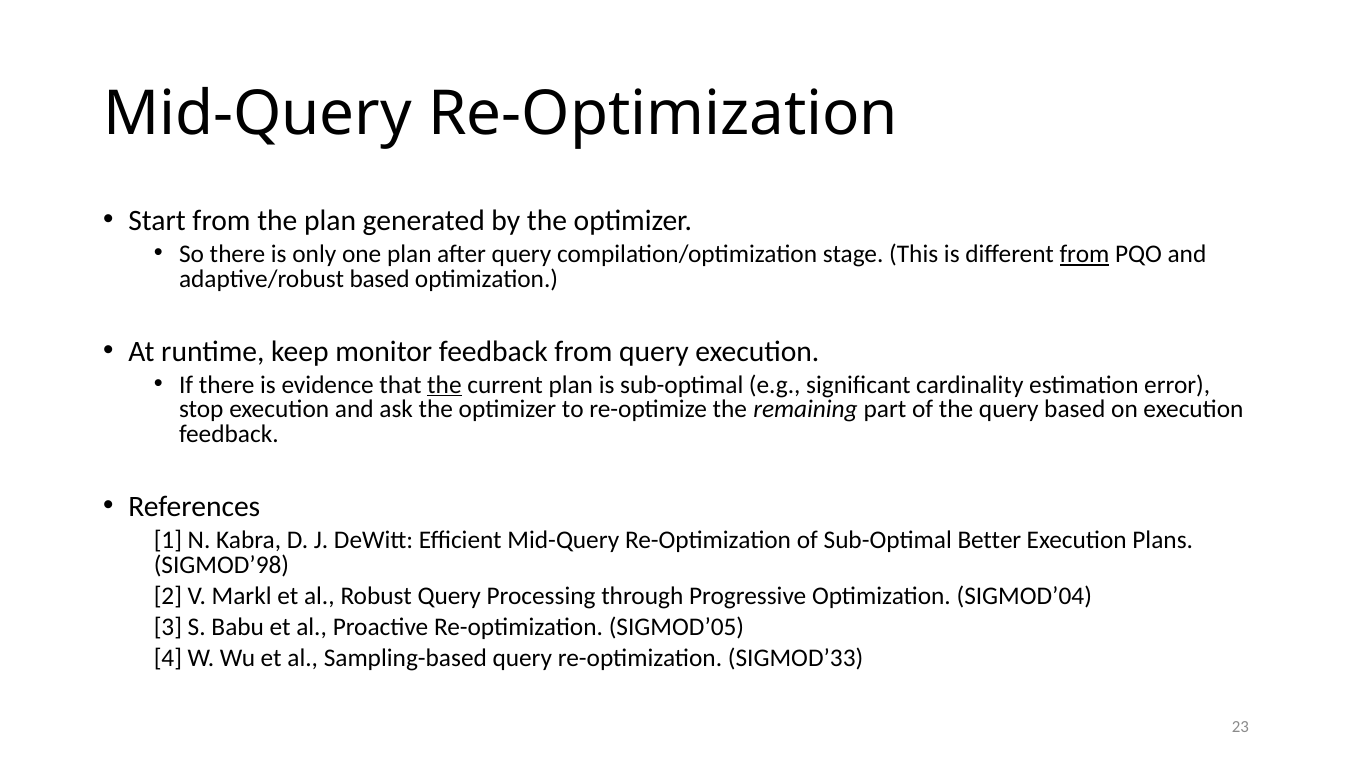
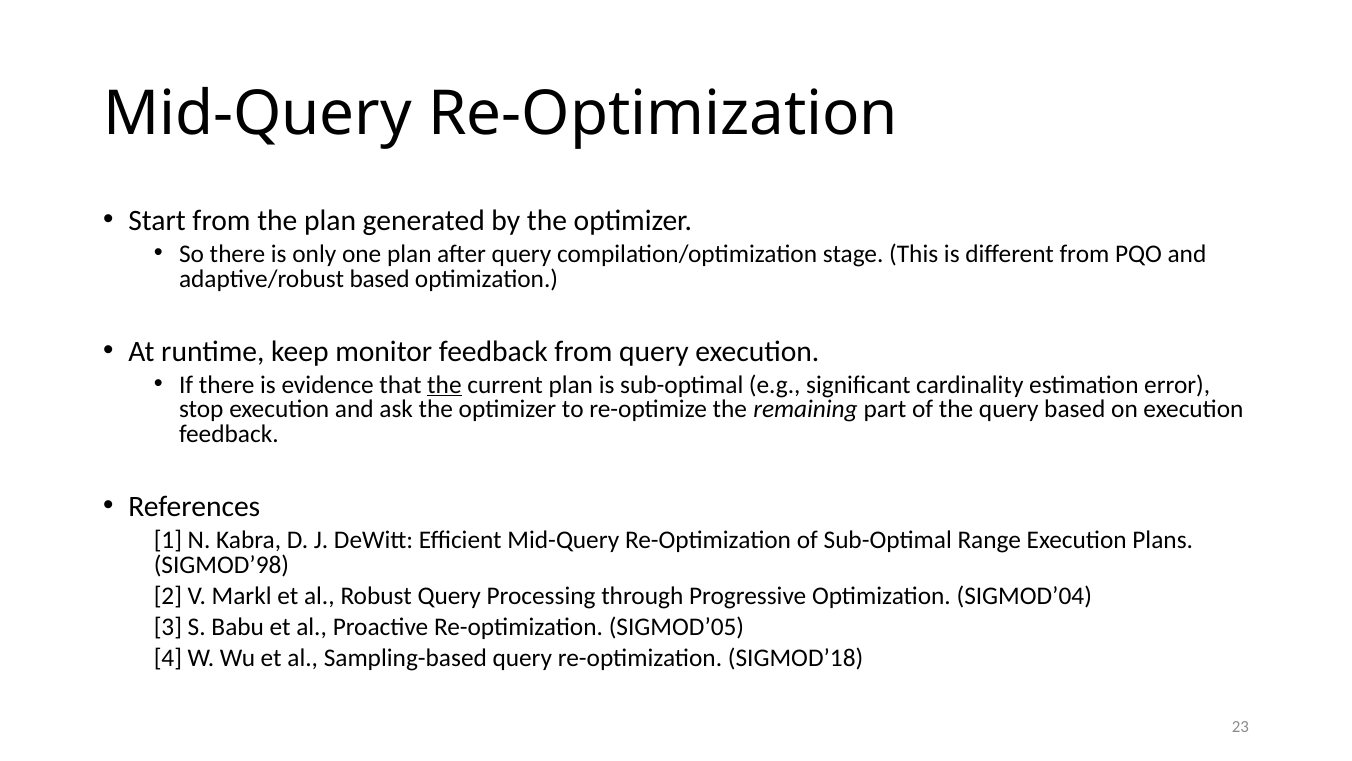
from at (1085, 254) underline: present -> none
Better: Better -> Range
SIGMOD’33: SIGMOD’33 -> SIGMOD’18
